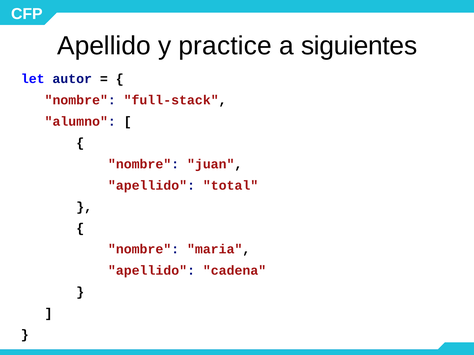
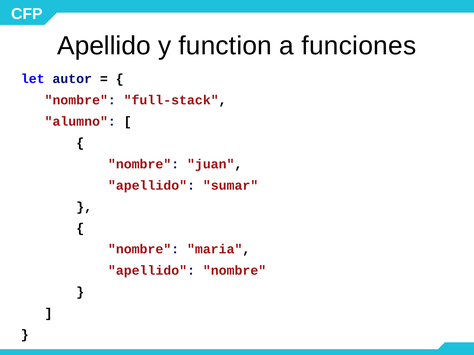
practice: practice -> function
siguientes: siguientes -> funciones
total: total -> sumar
apellido cadena: cadena -> nombre
